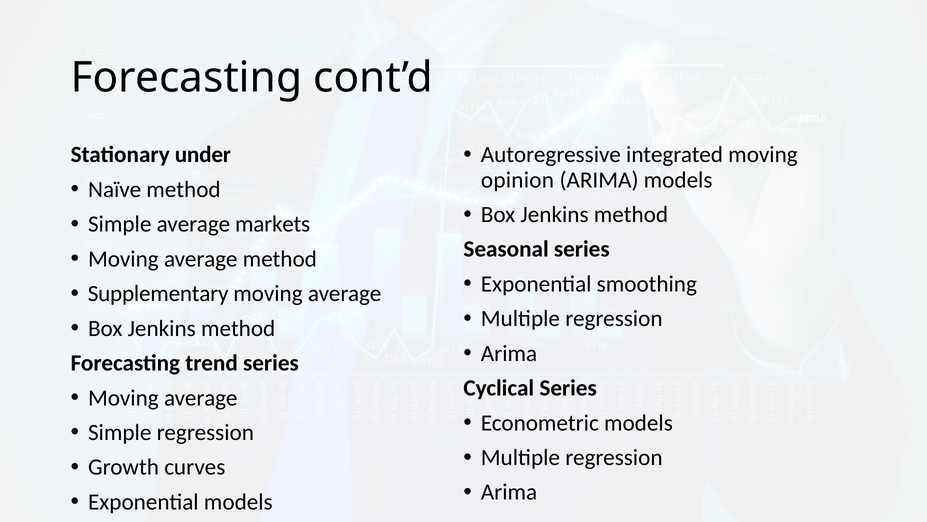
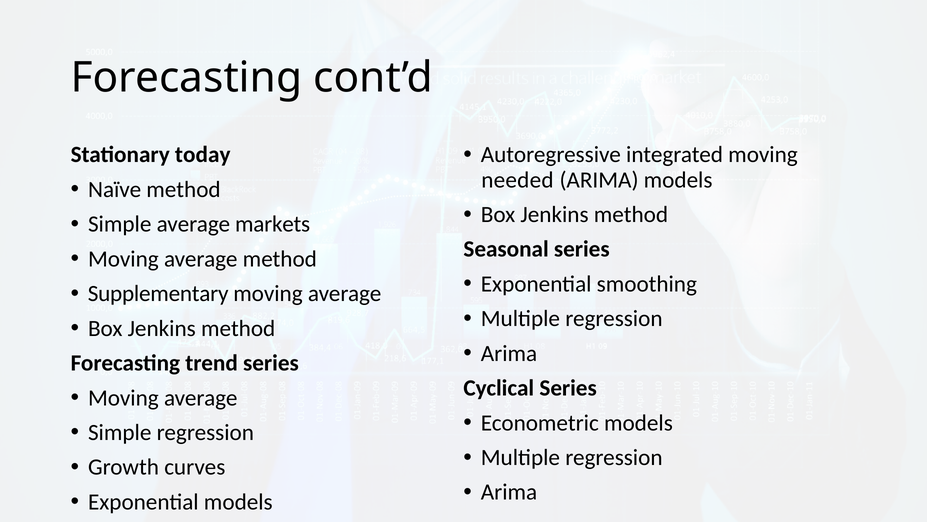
under: under -> today
opinion: opinion -> needed
